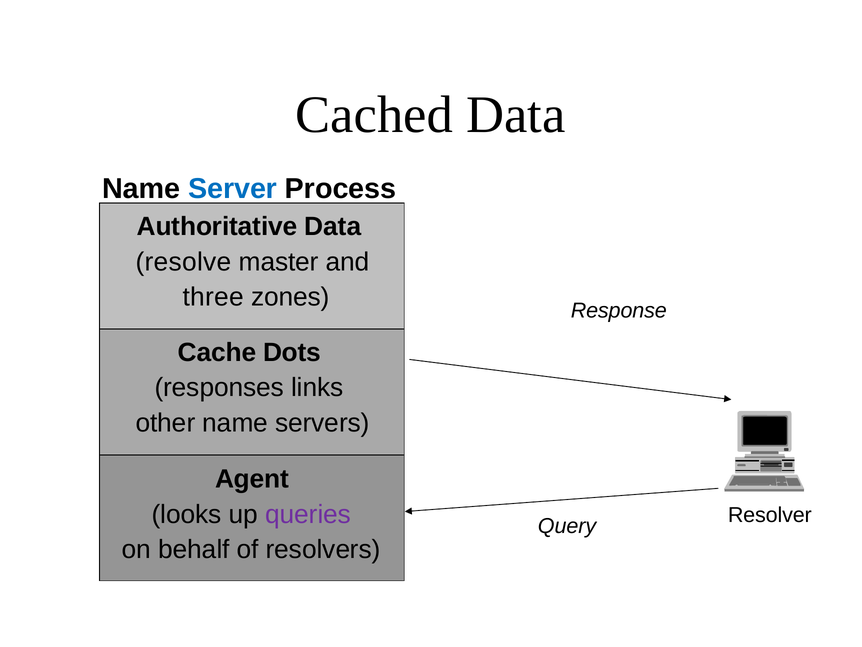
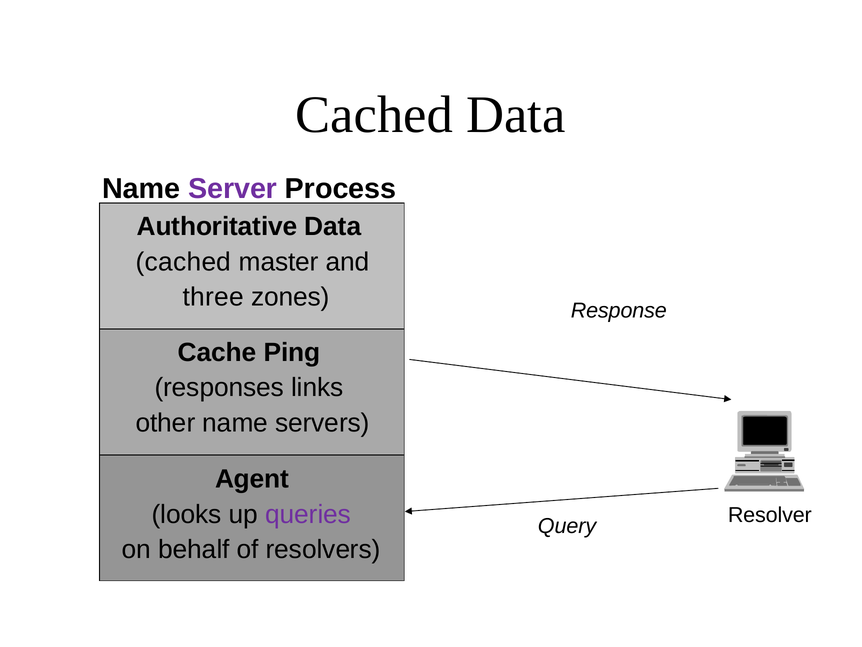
Server colour: blue -> purple
resolve at (183, 262): resolve -> cached
Dots: Dots -> Ping
